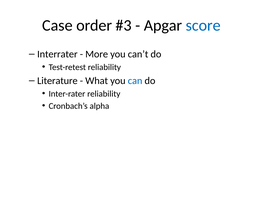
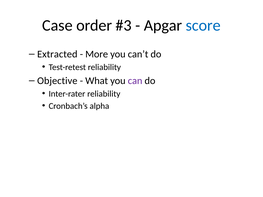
Interrater: Interrater -> Extracted
Literature: Literature -> Objective
can colour: blue -> purple
